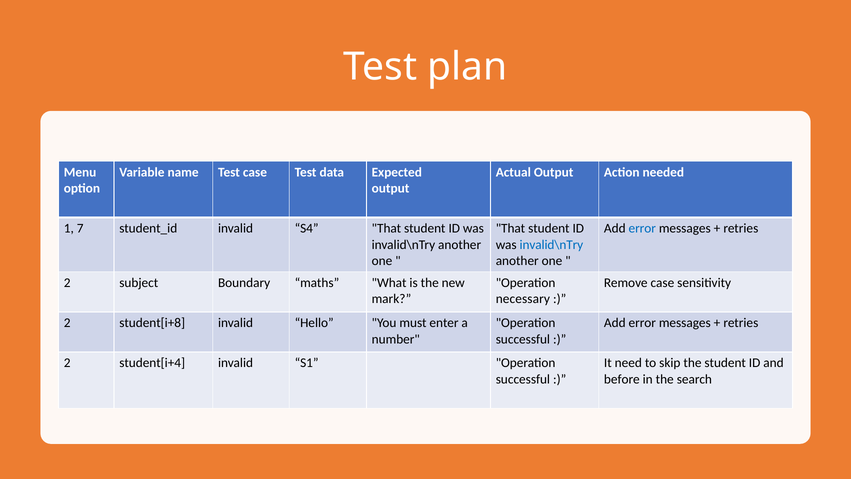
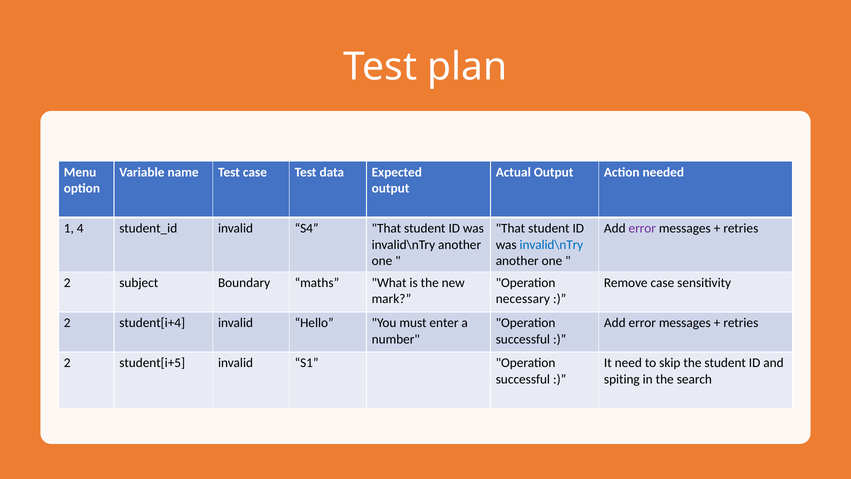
7: 7 -> 4
error at (642, 228) colour: blue -> purple
student[i+8: student[i+8 -> student[i+4
student[i+4: student[i+4 -> student[i+5
before: before -> spiting
